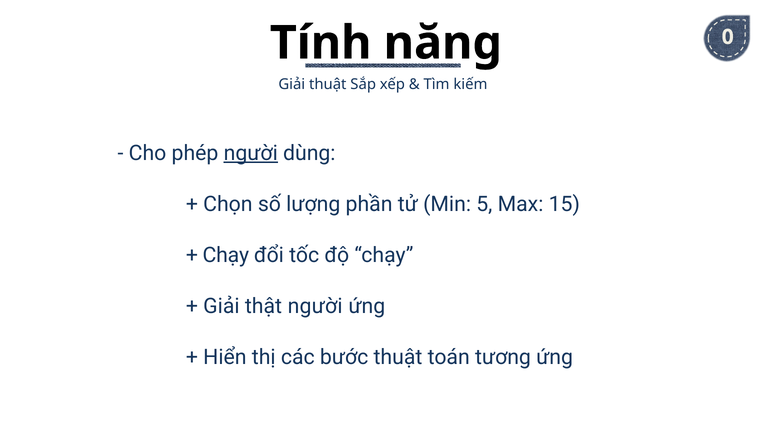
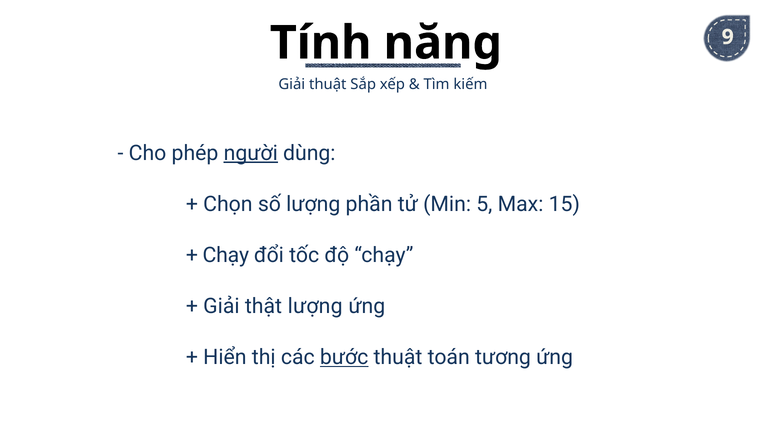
0: 0 -> 9
thật người: người -> lượng
bước underline: none -> present
